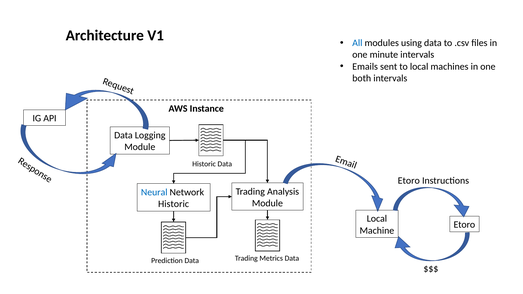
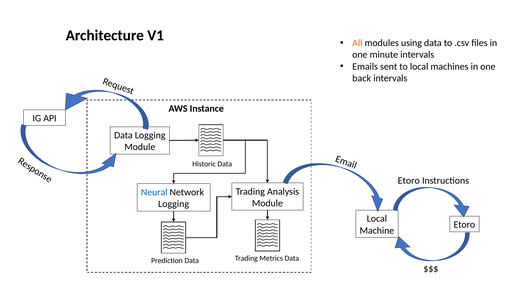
All colour: blue -> orange
both: both -> back
Historic at (174, 204): Historic -> Logging
